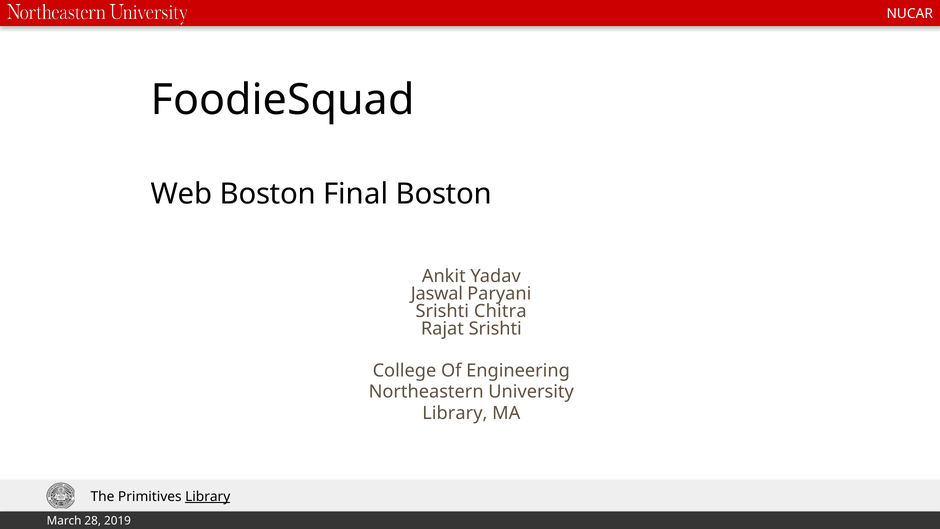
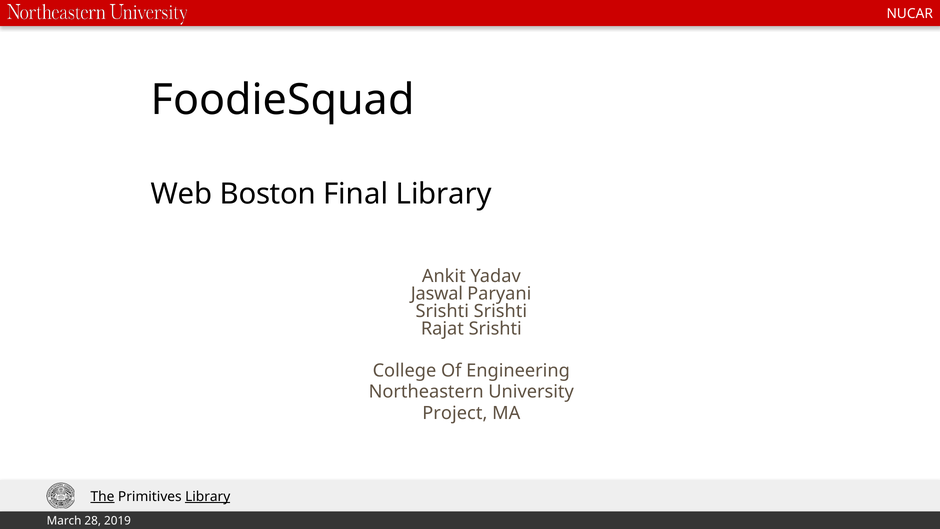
Final Boston: Boston -> Library
Srishti Chitra: Chitra -> Srishti
Library at (455, 413): Library -> Project
The underline: none -> present
